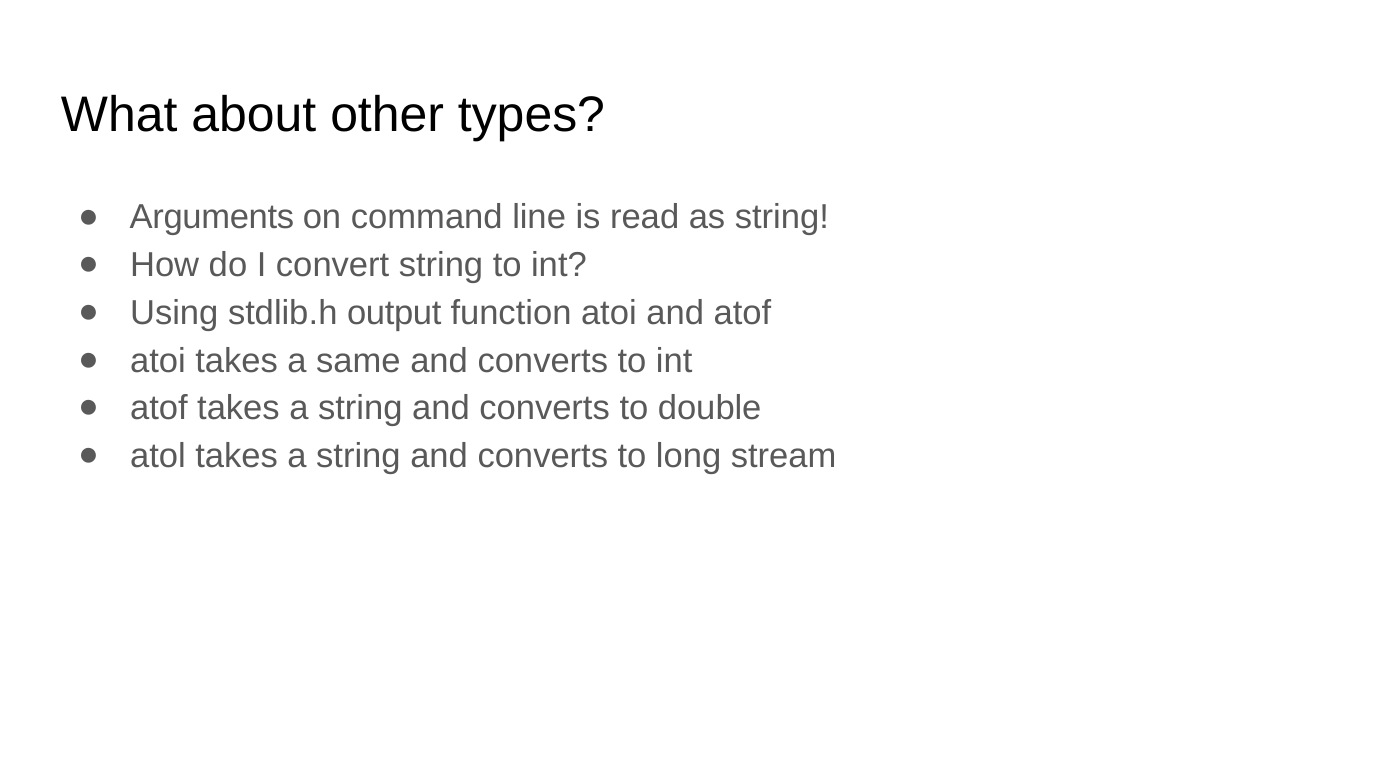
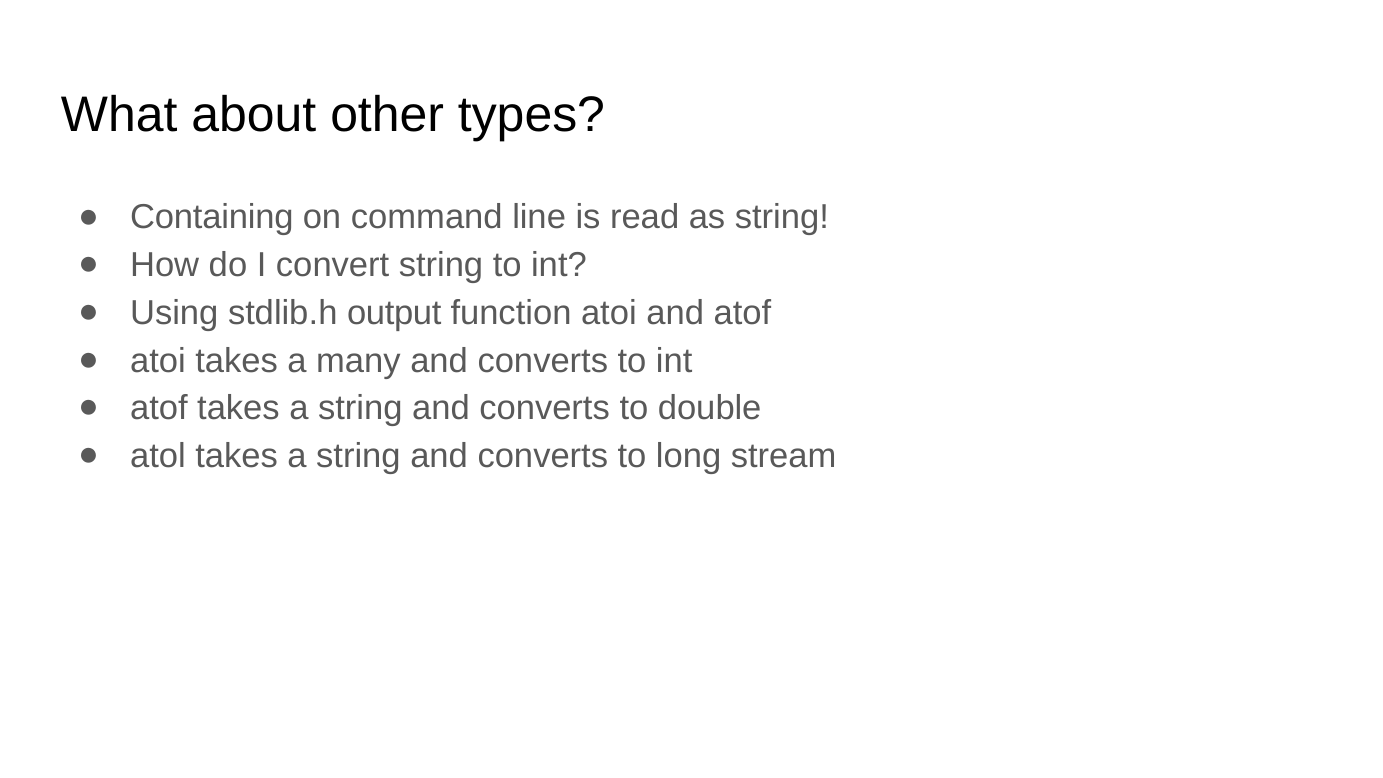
Arguments: Arguments -> Containing
same: same -> many
